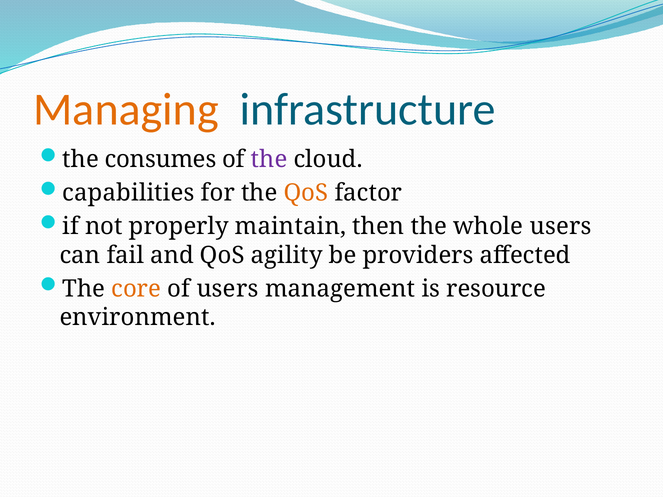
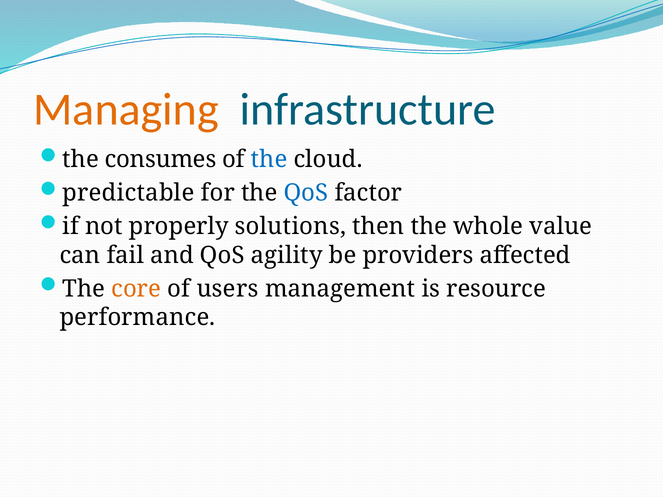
the at (269, 160) colour: purple -> blue
capabilities: capabilities -> predictable
QoS at (306, 193) colour: orange -> blue
maintain: maintain -> solutions
whole users: users -> value
environment: environment -> performance
